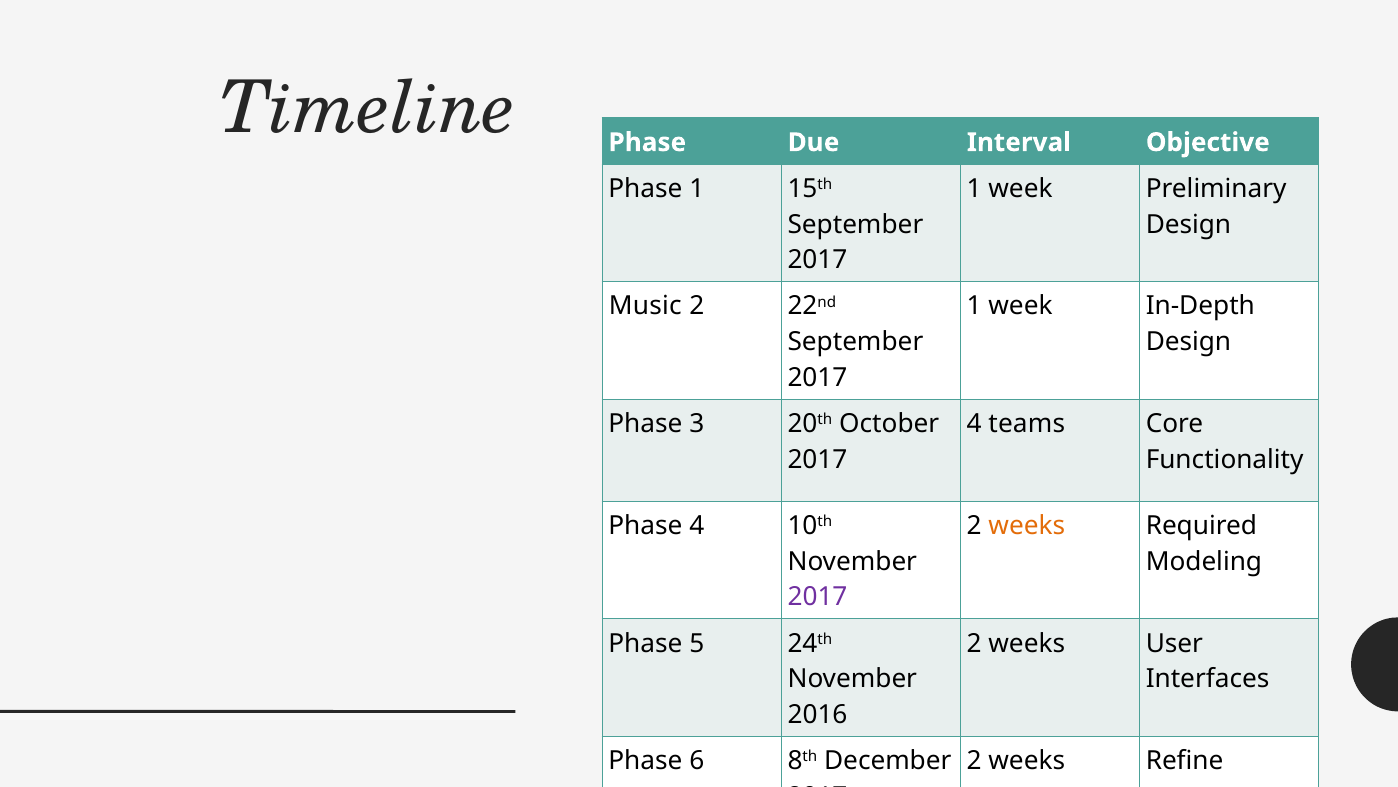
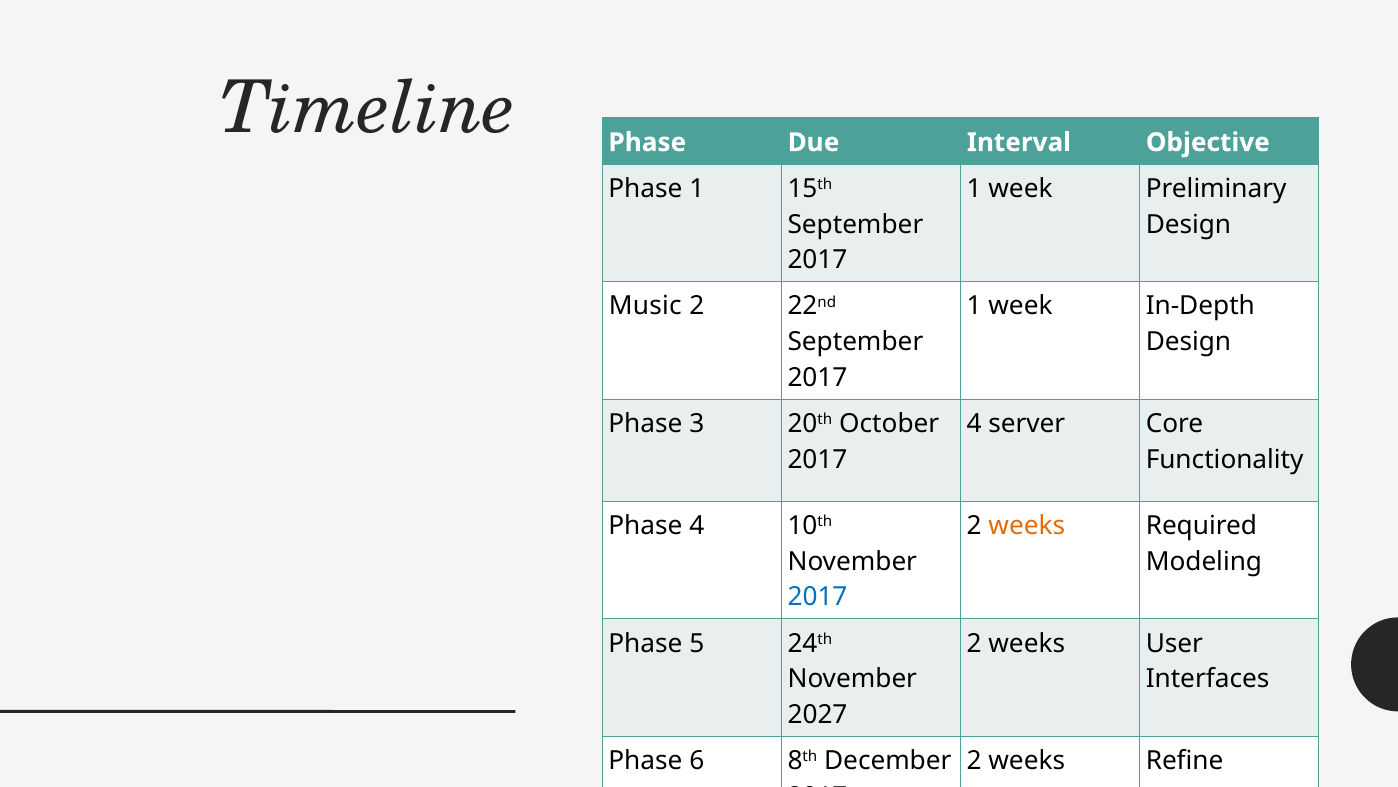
teams: teams -> server
2017 at (818, 597) colour: purple -> blue
2016: 2016 -> 2027
